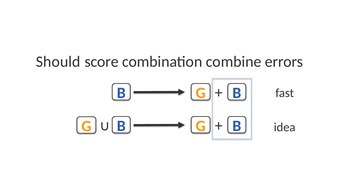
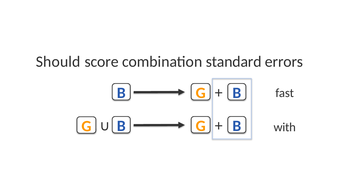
combine: combine -> standard
idea: idea -> with
